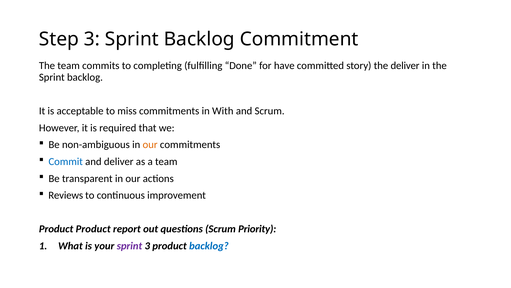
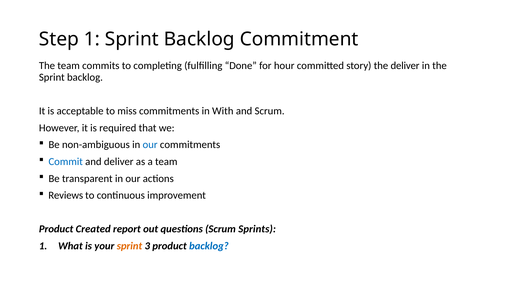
Step 3: 3 -> 1
have: have -> hour
our at (150, 144) colour: orange -> blue
Product Product: Product -> Created
Priority: Priority -> Sprints
sprint at (129, 246) colour: purple -> orange
